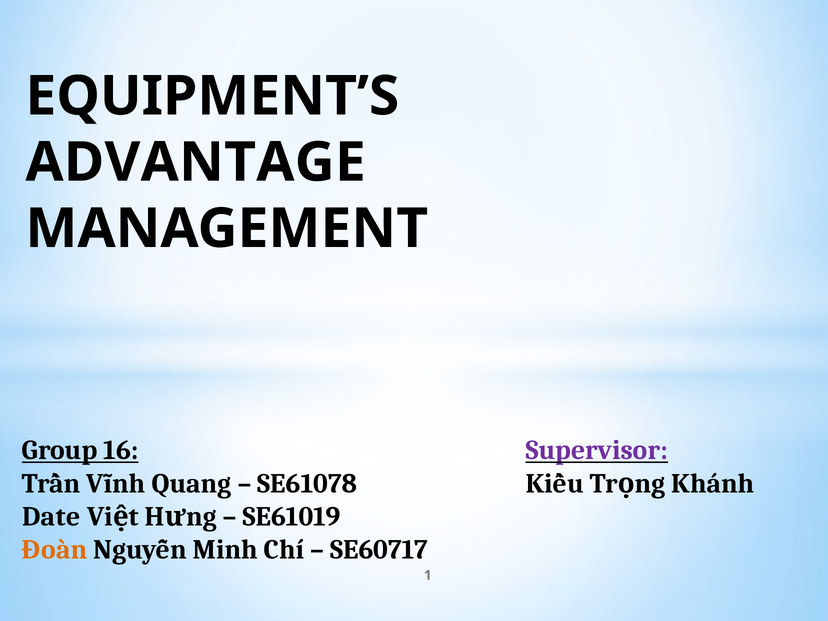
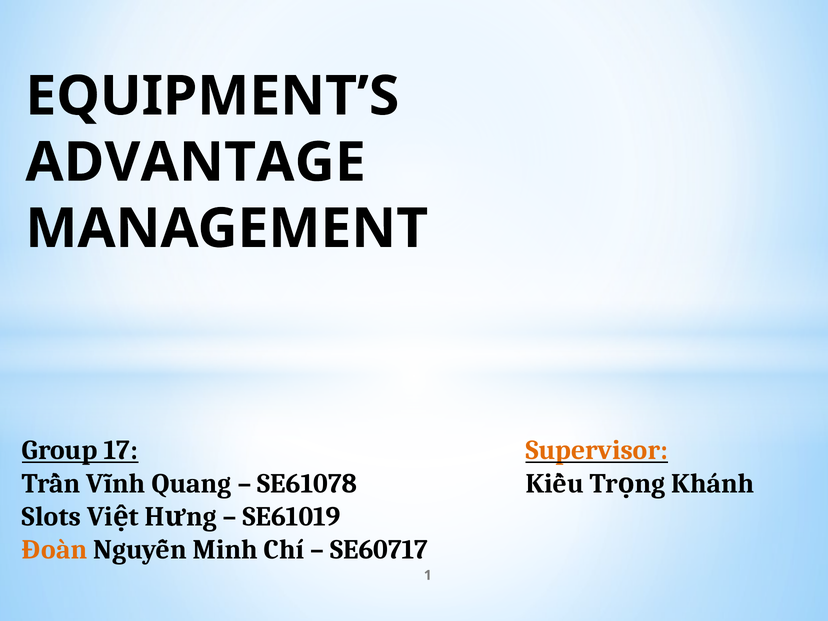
16: 16 -> 17
Supervisor colour: purple -> orange
Date: Date -> Slots
